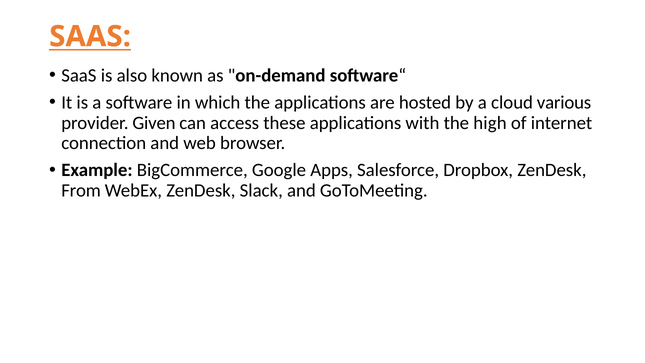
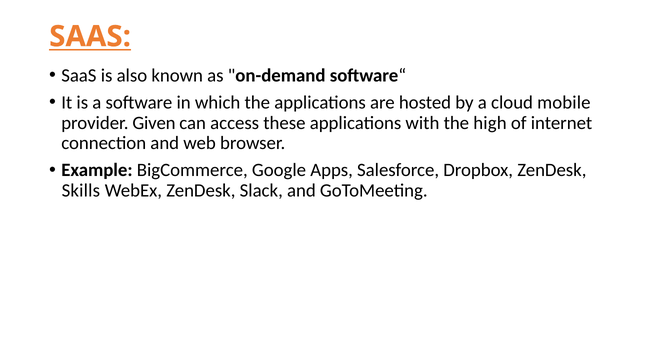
various: various -> mobile
From: From -> Skills
